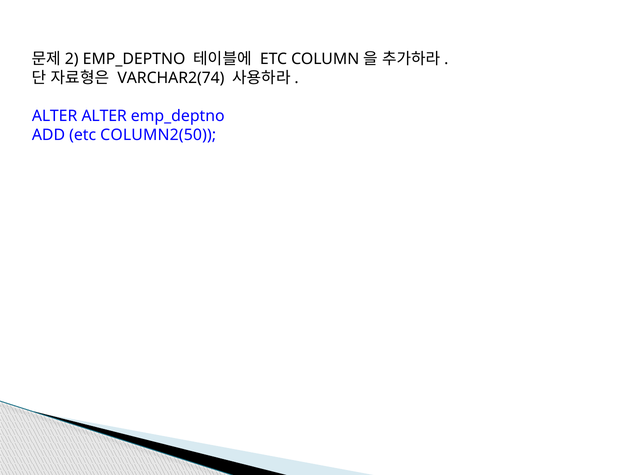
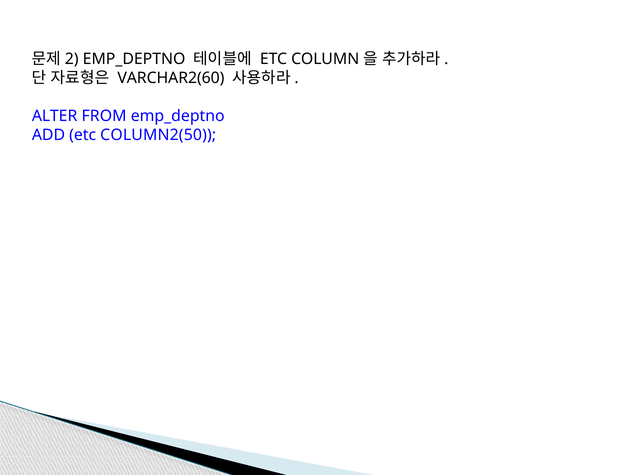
VARCHAR2(74: VARCHAR2(74 -> VARCHAR2(60
ALTER ALTER: ALTER -> FROM
